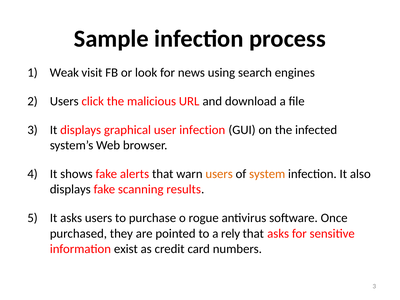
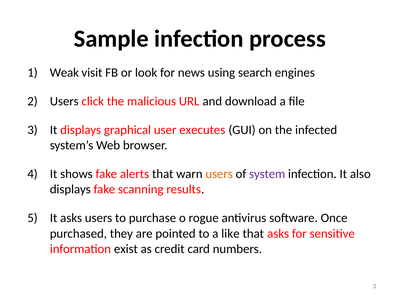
user infection: infection -> executes
system colour: orange -> purple
rely: rely -> like
